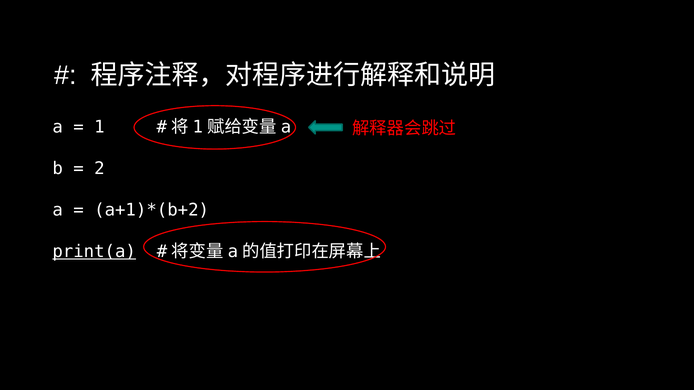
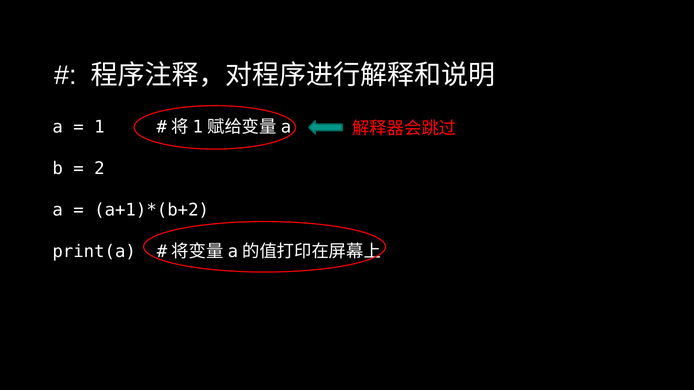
print(a underline: present -> none
